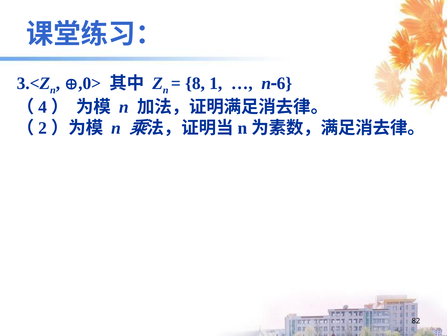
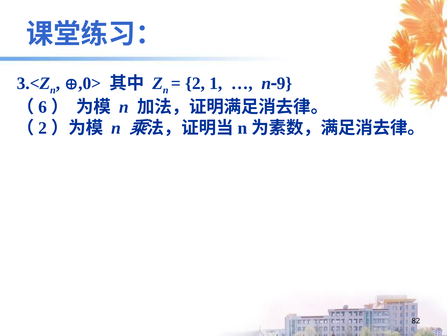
8 at (195, 83): 8 -> 2
6: 6 -> 9
4: 4 -> 6
